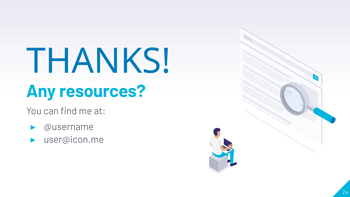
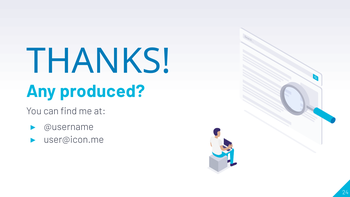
resources: resources -> produced
